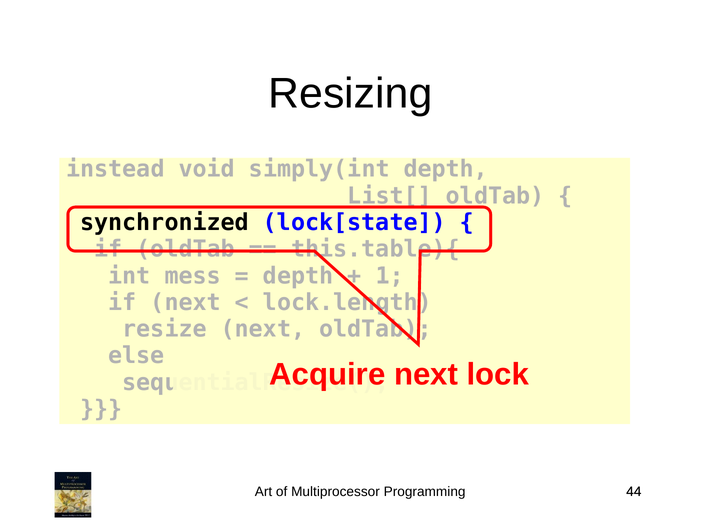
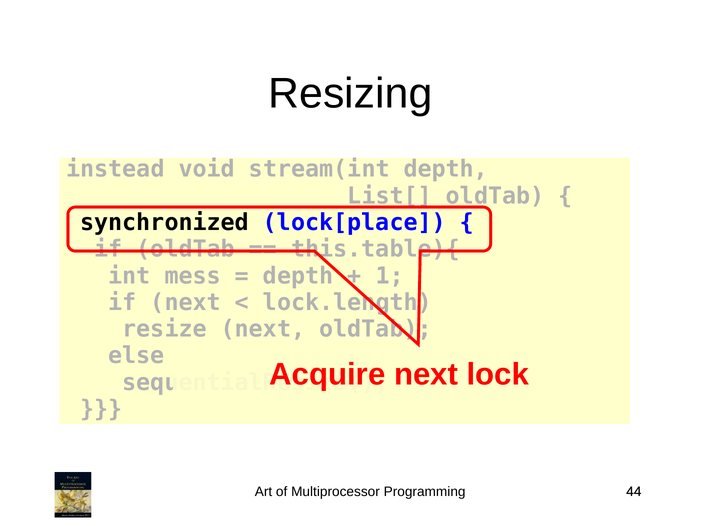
simply(int: simply(int -> stream(int
lock[state: lock[state -> lock[place
